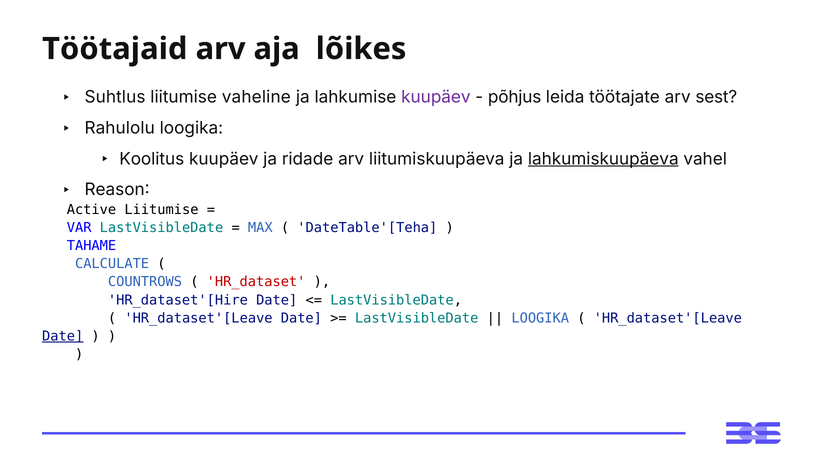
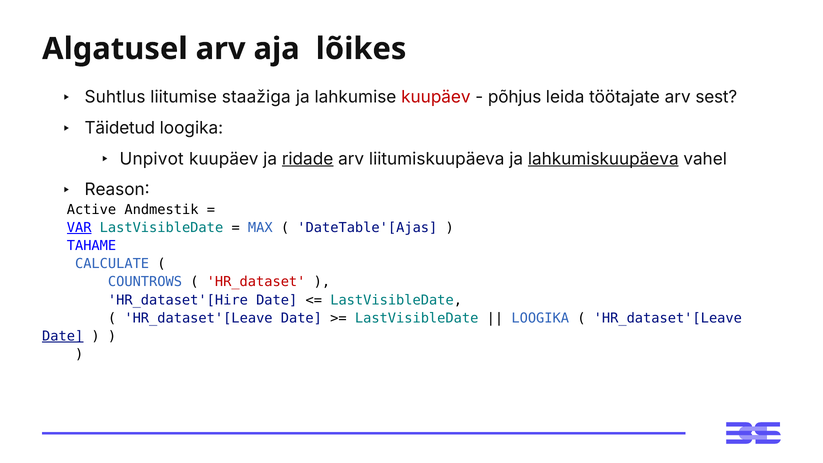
Töötajaid: Töötajaid -> Algatusel
vaheline: vaheline -> staažiga
kuupäev at (436, 97) colour: purple -> red
Rahulolu: Rahulolu -> Täidetud
Koolitus: Koolitus -> Unpivot
ridade underline: none -> present
Active Liitumise: Liitumise -> Andmestik
VAR underline: none -> present
DateTable'[Teha: DateTable'[Teha -> DateTable'[Ajas
